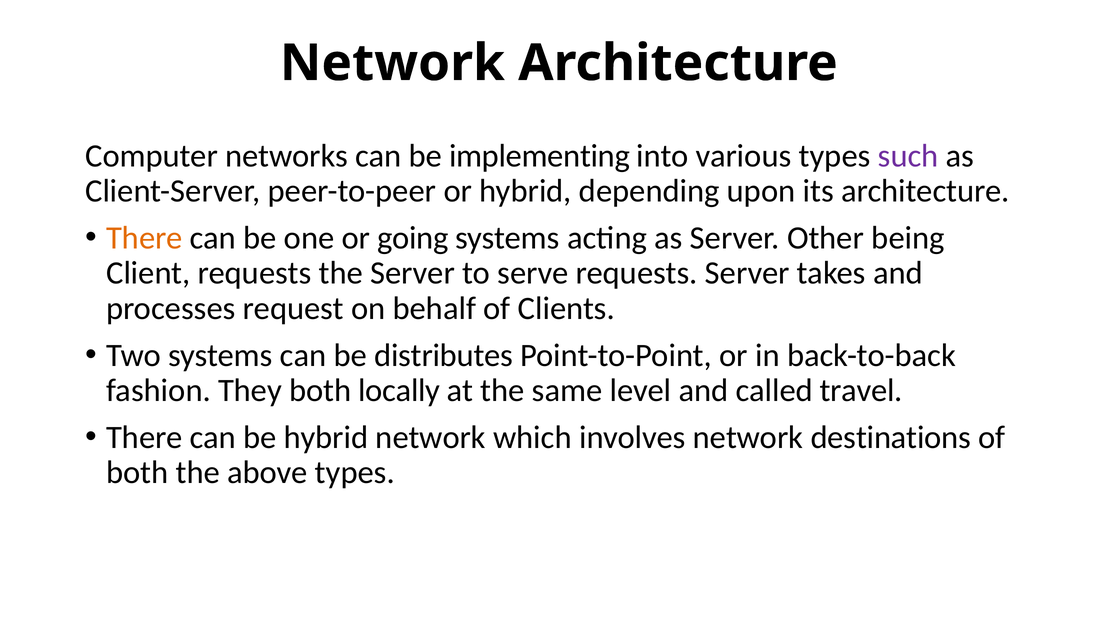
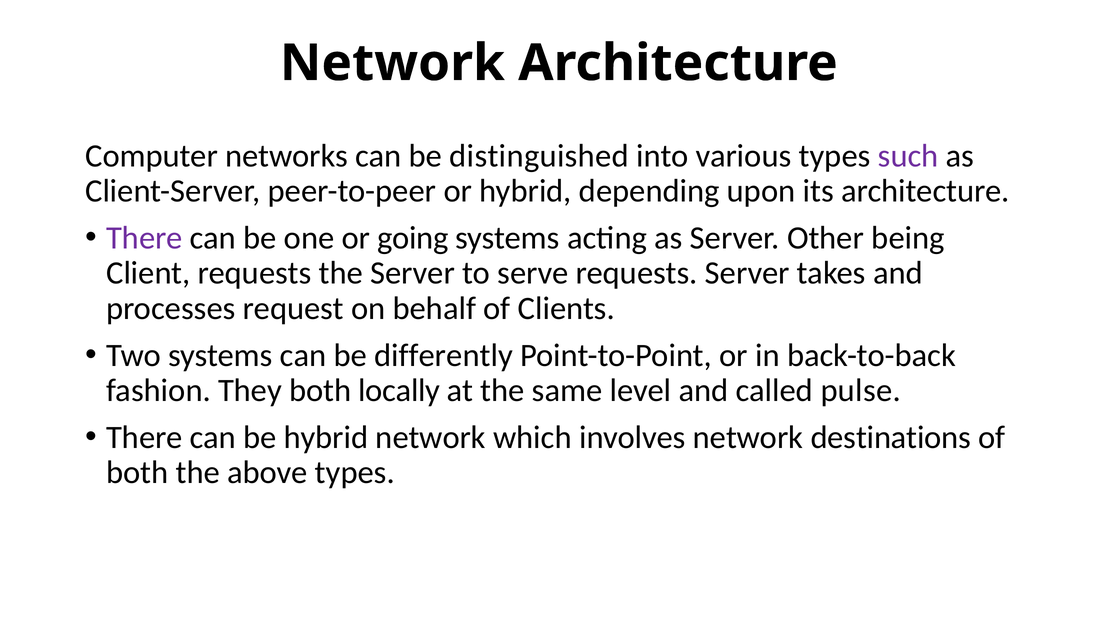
implementing: implementing -> distinguished
There at (144, 238) colour: orange -> purple
distributes: distributes -> differently
travel: travel -> pulse
